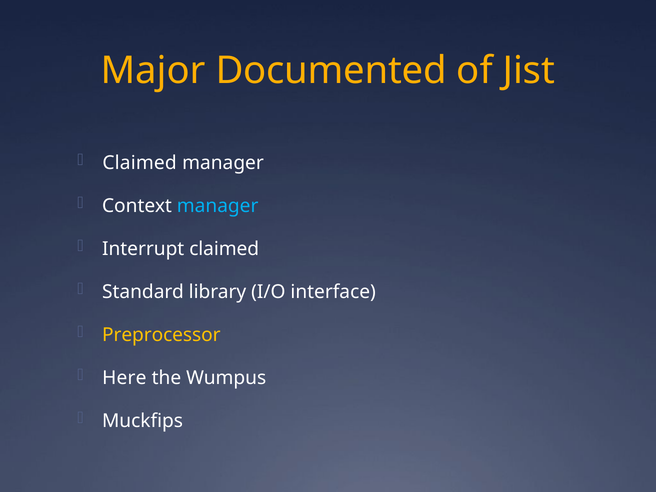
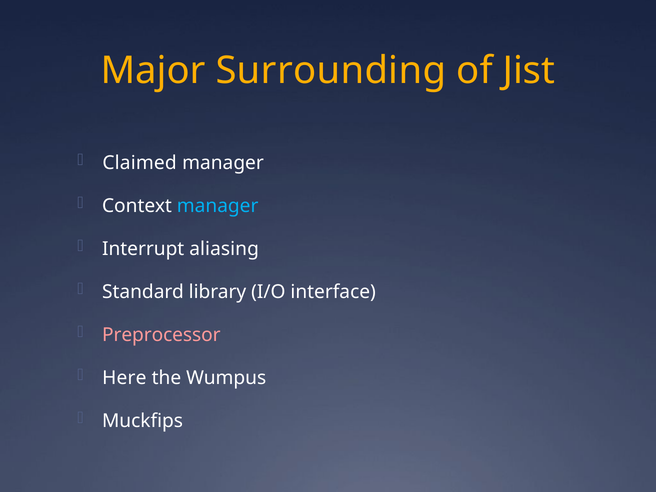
Documented: Documented -> Surrounding
Interrupt claimed: claimed -> aliasing
Preprocessor colour: yellow -> pink
